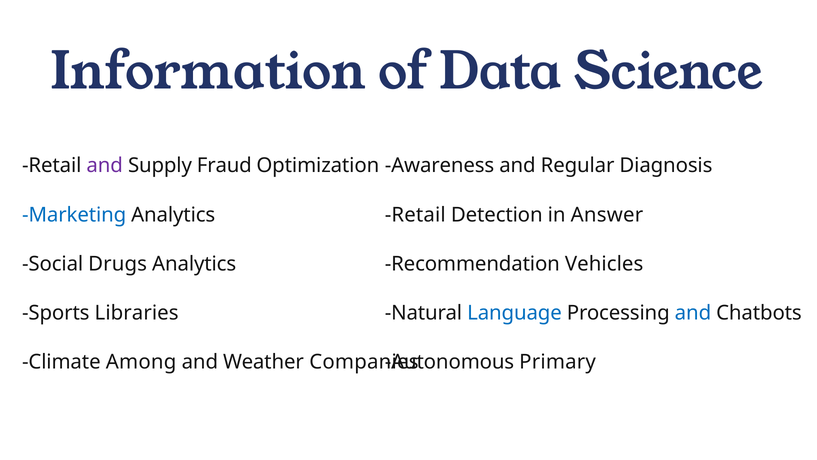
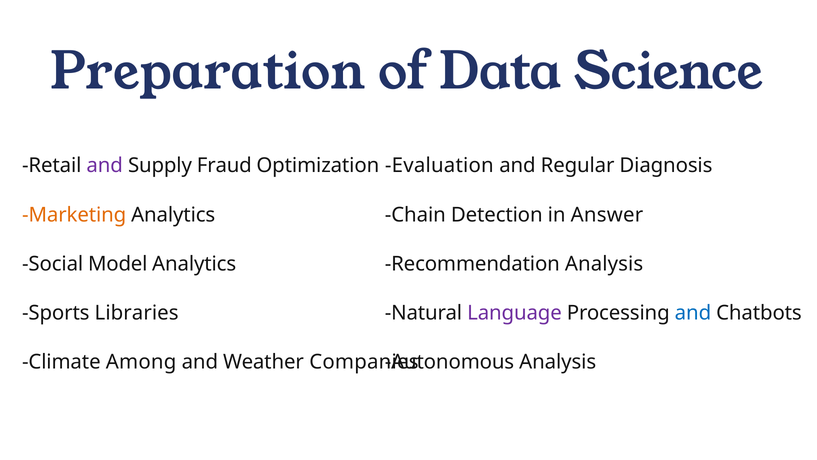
Information: Information -> Preparation
Awareness: Awareness -> Evaluation
Marketing colour: blue -> orange
Retail at (415, 215): Retail -> Chain
Drugs: Drugs -> Model
Recommendation Vehicles: Vehicles -> Analysis
Language colour: blue -> purple
Autonomous Primary: Primary -> Analysis
